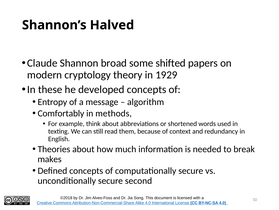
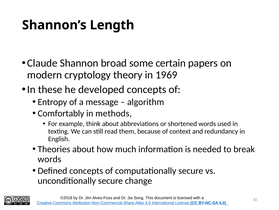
Halved: Halved -> Length
shifted: shifted -> certain
1929: 1929 -> 1969
makes at (50, 159): makes -> words
second: second -> change
